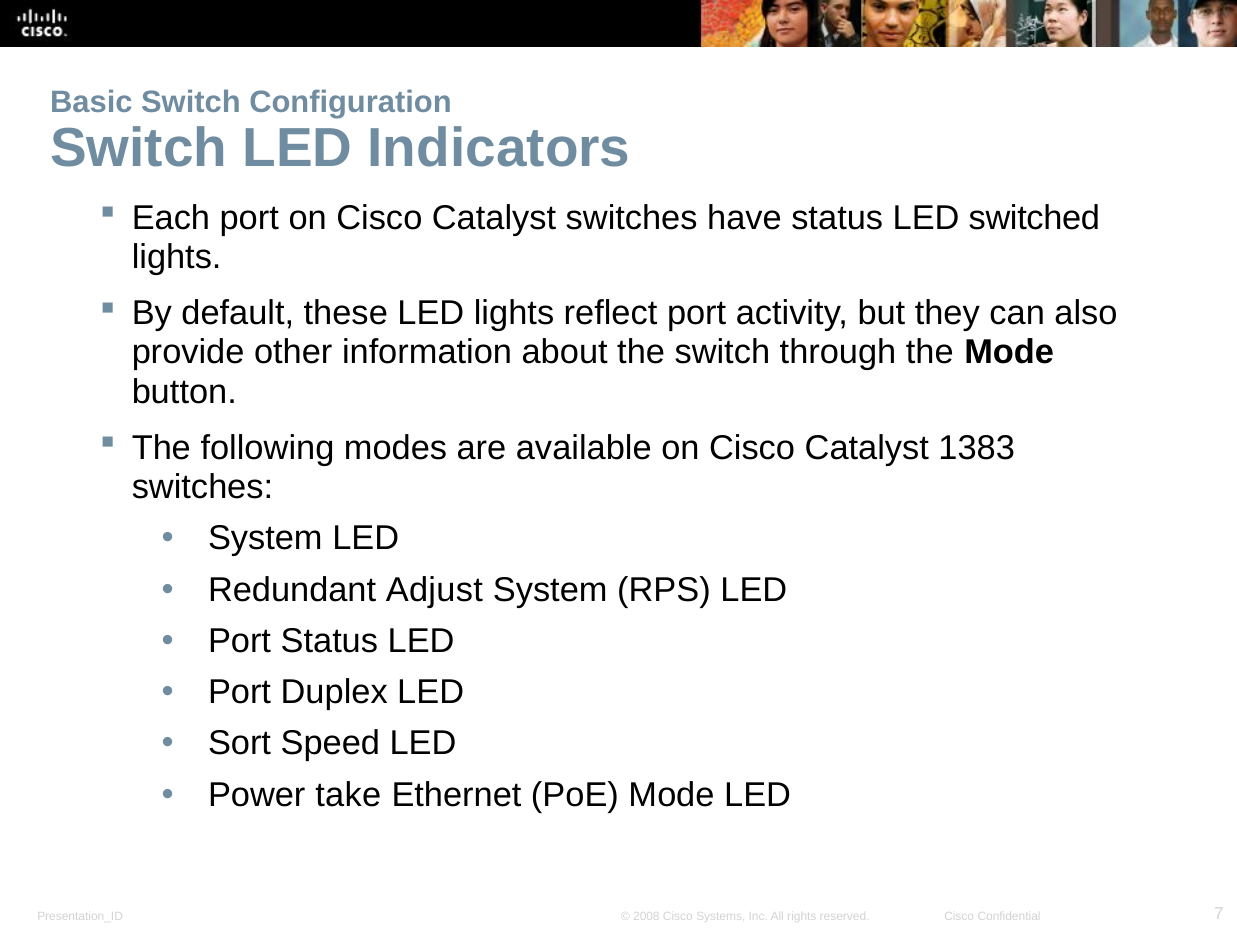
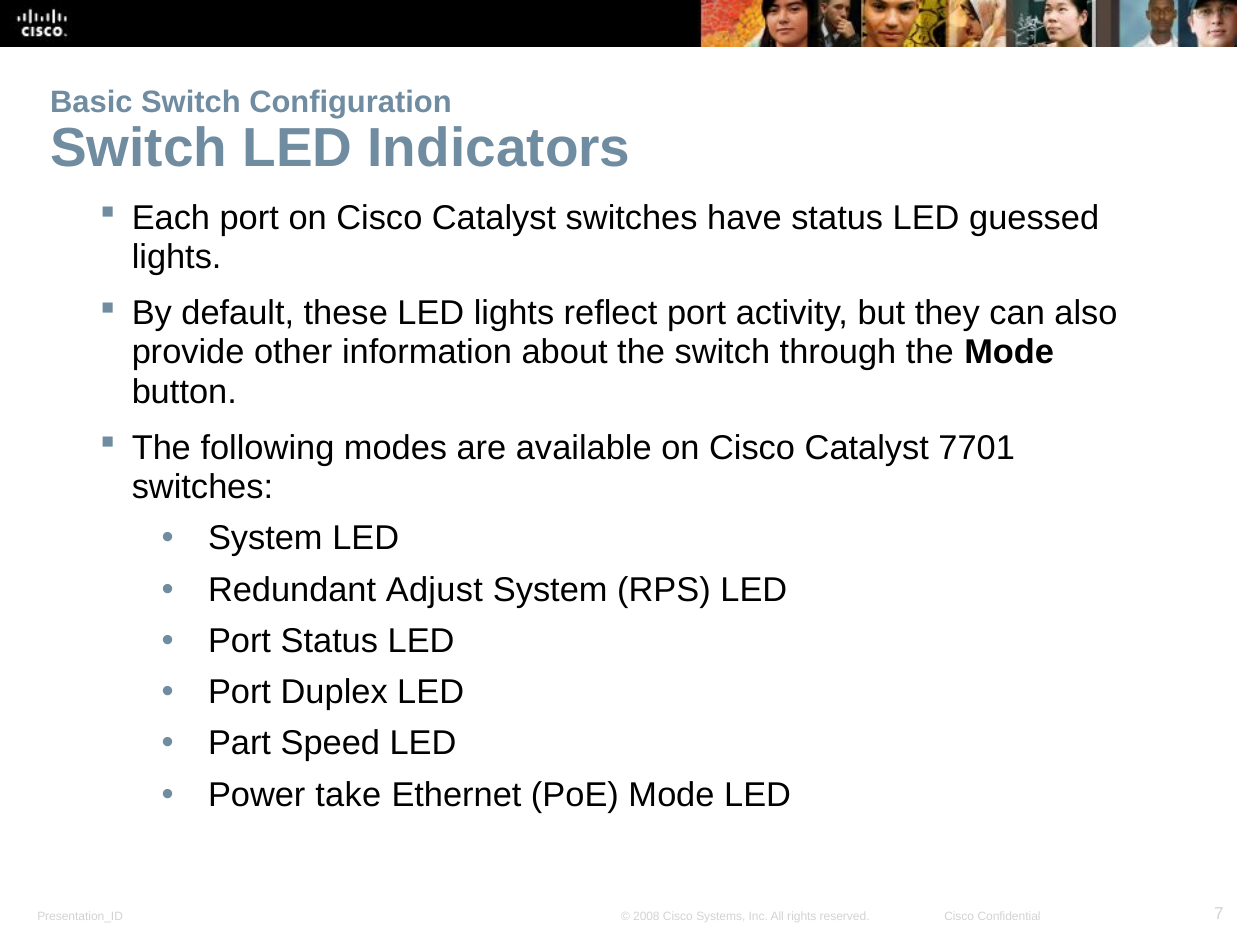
switched: switched -> guessed
1383: 1383 -> 7701
Sort: Sort -> Part
